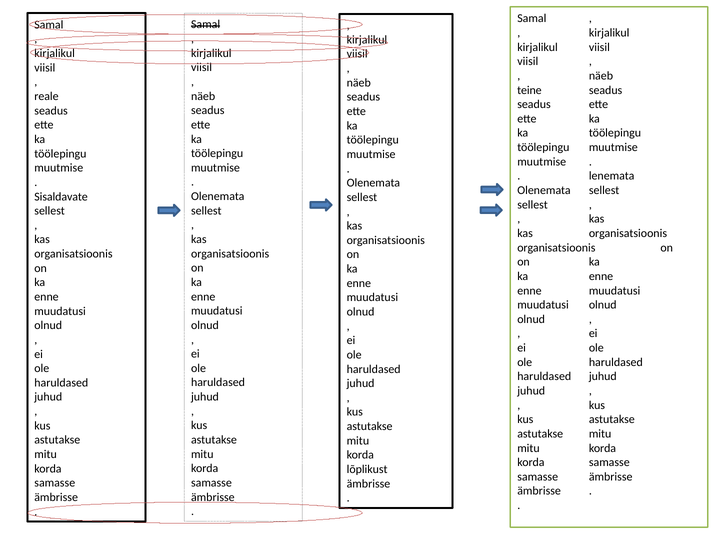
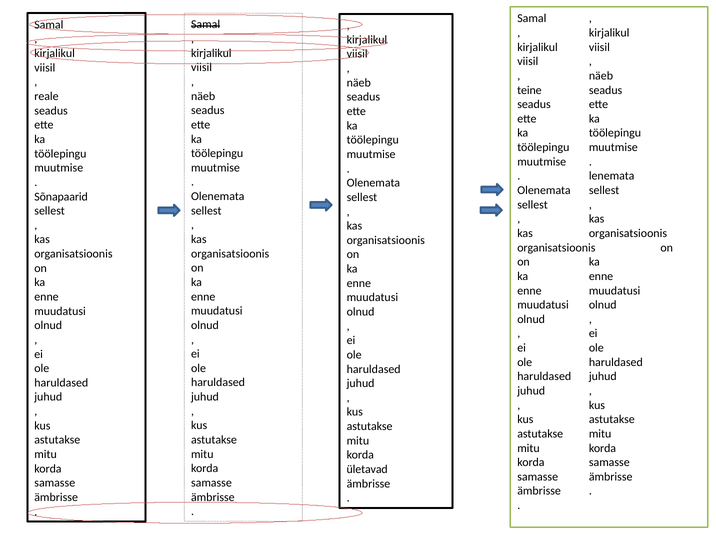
Sisaldavate: Sisaldavate -> Sõnapaarid
lõplikust: lõplikust -> ületavad
